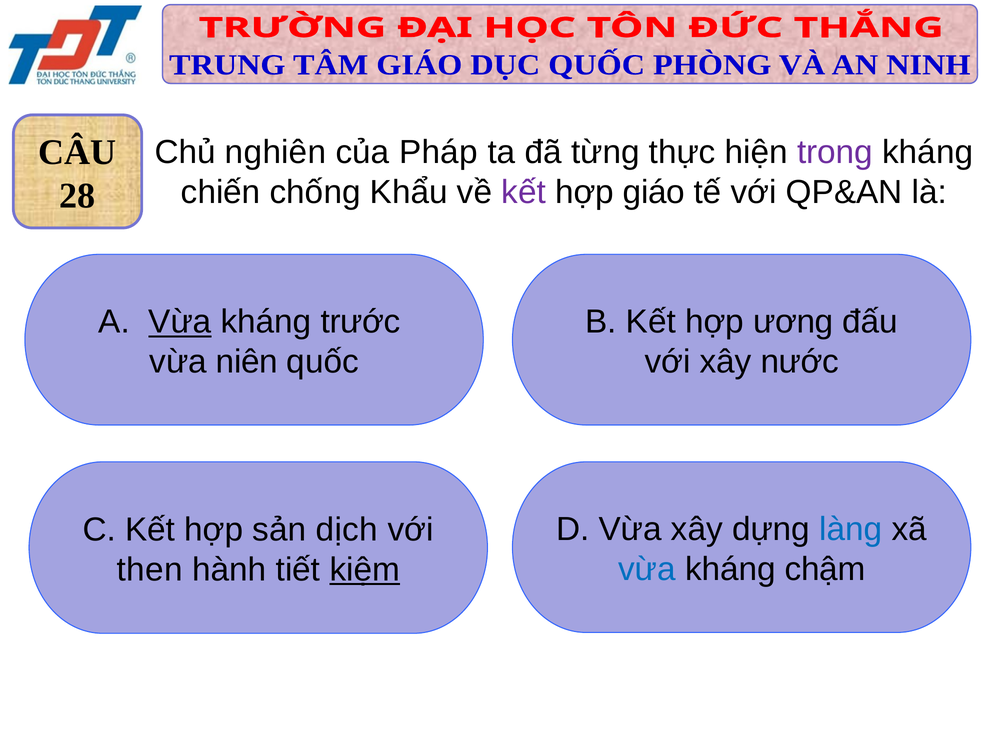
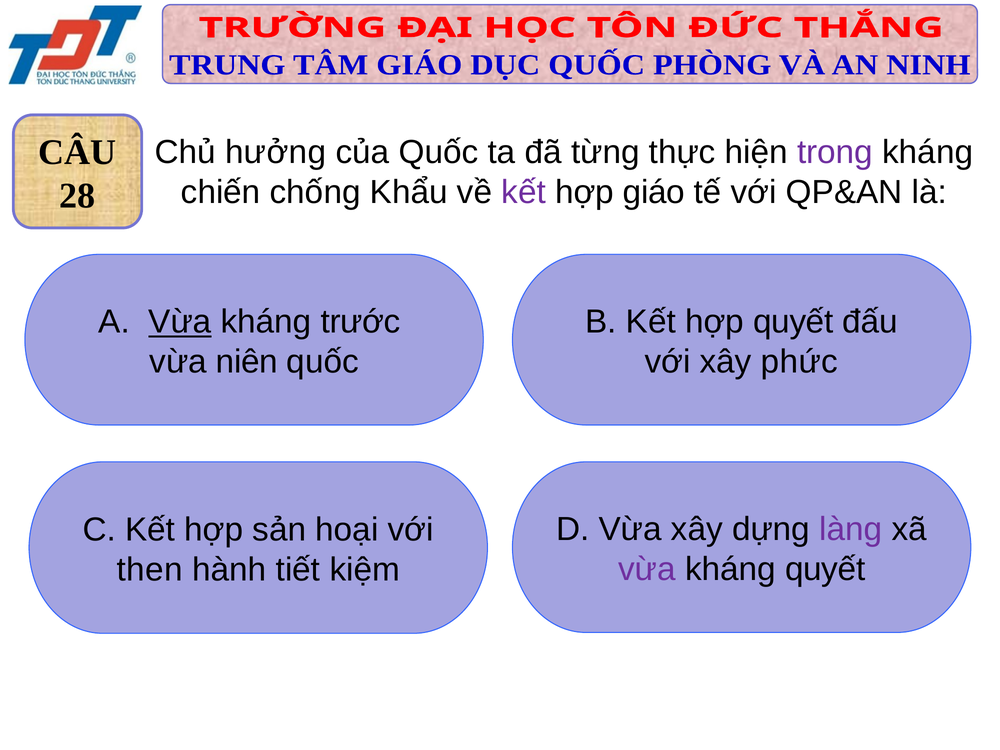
nghiên: nghiên -> hưởng
của Pháp: Pháp -> Quốc
hợp ương: ương -> quyết
nước: nước -> phức
làng colour: blue -> purple
dịch: dịch -> hoại
vừa at (647, 569) colour: blue -> purple
kháng chậm: chậm -> quyết
kiệm underline: present -> none
